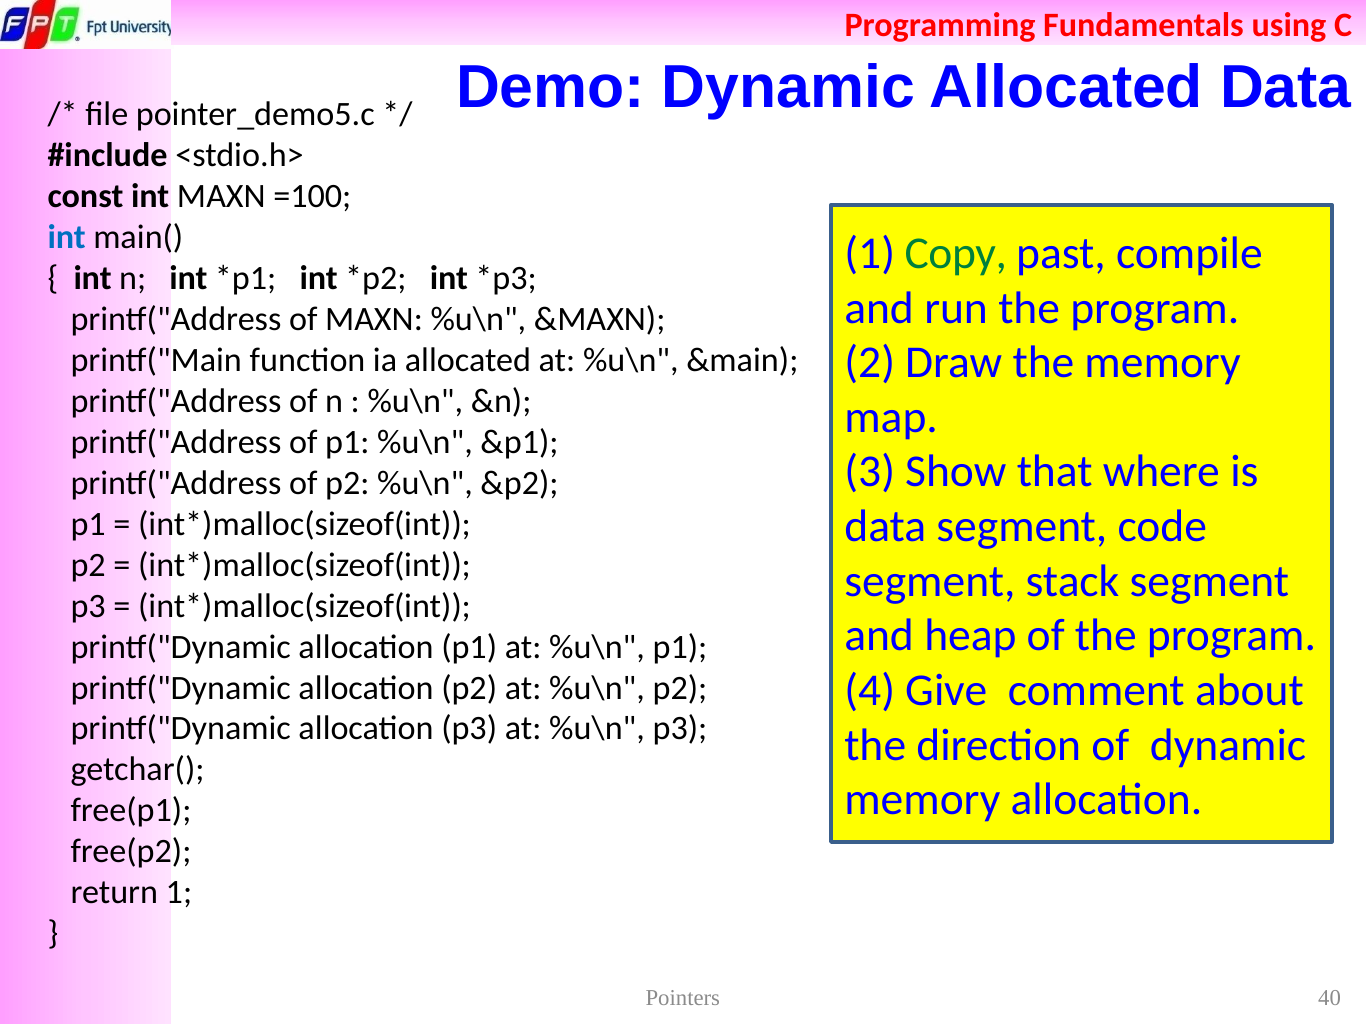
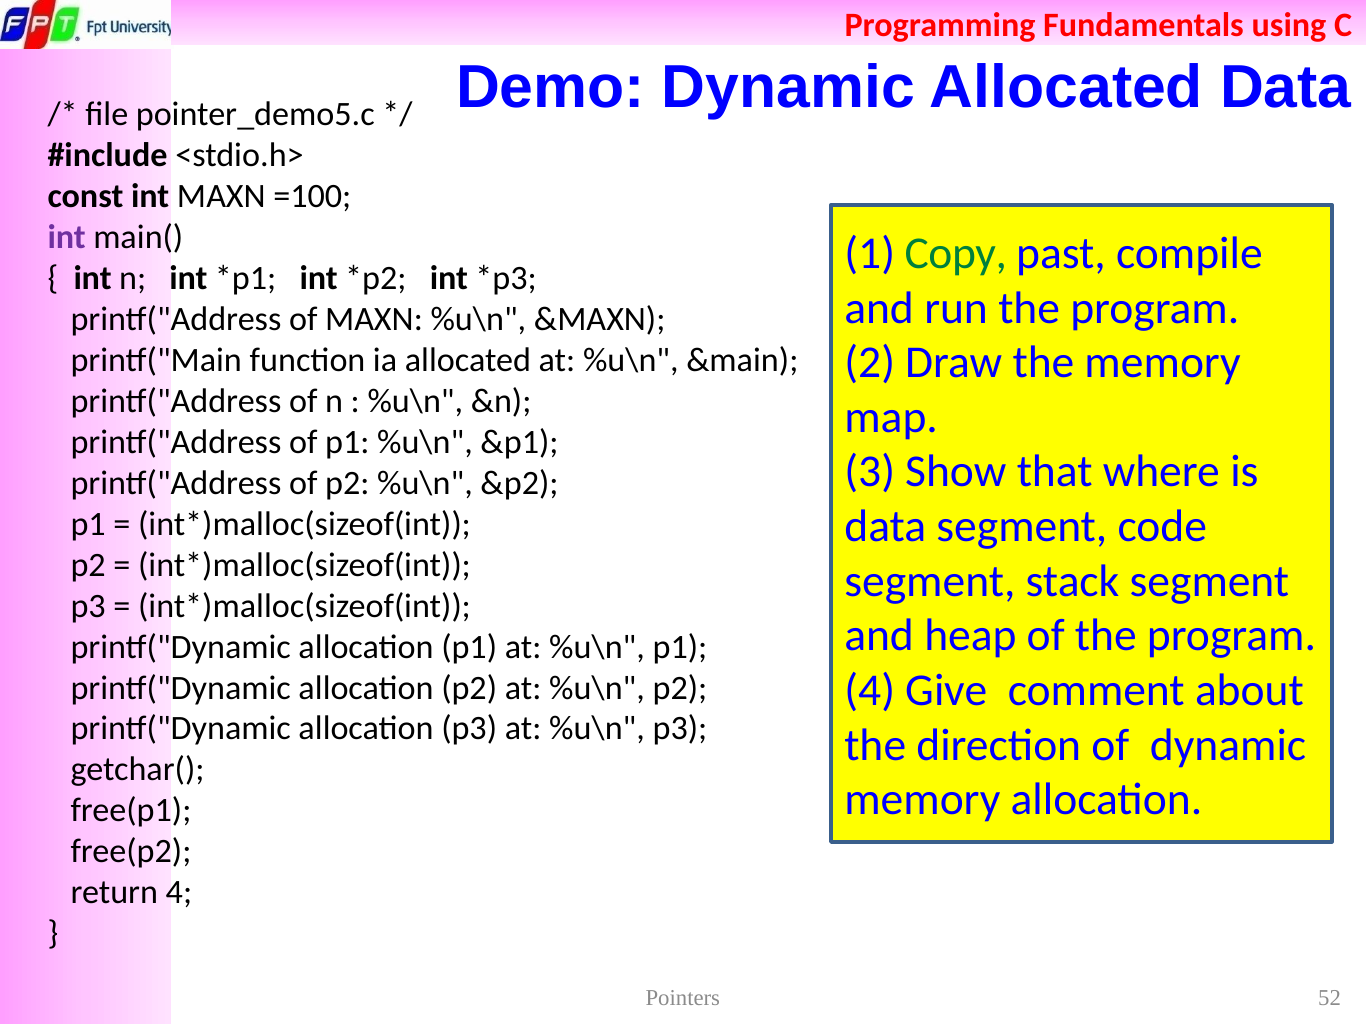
int at (67, 237) colour: blue -> purple
return 1: 1 -> 4
40: 40 -> 52
